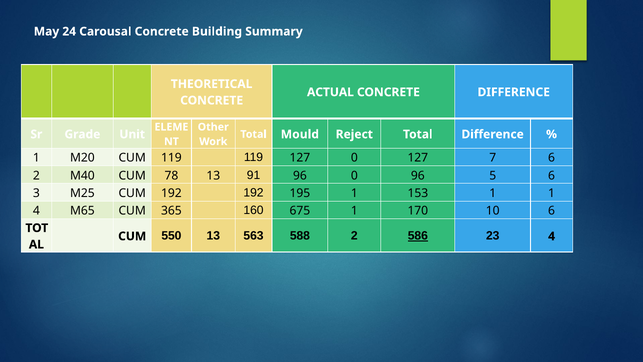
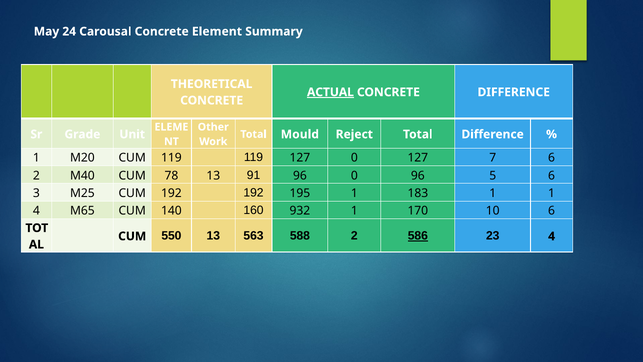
Building: Building -> Element
ACTUAL underline: none -> present
153: 153 -> 183
365: 365 -> 140
675: 675 -> 932
